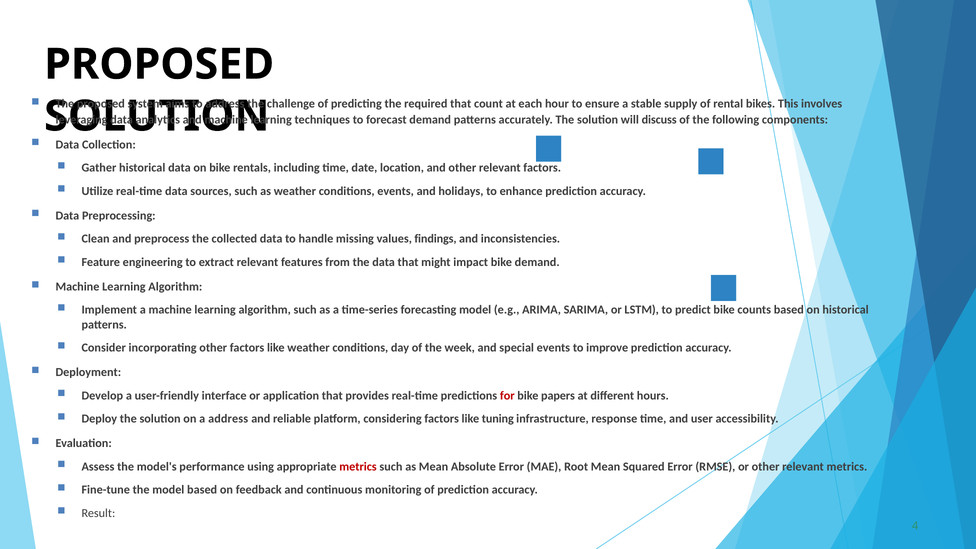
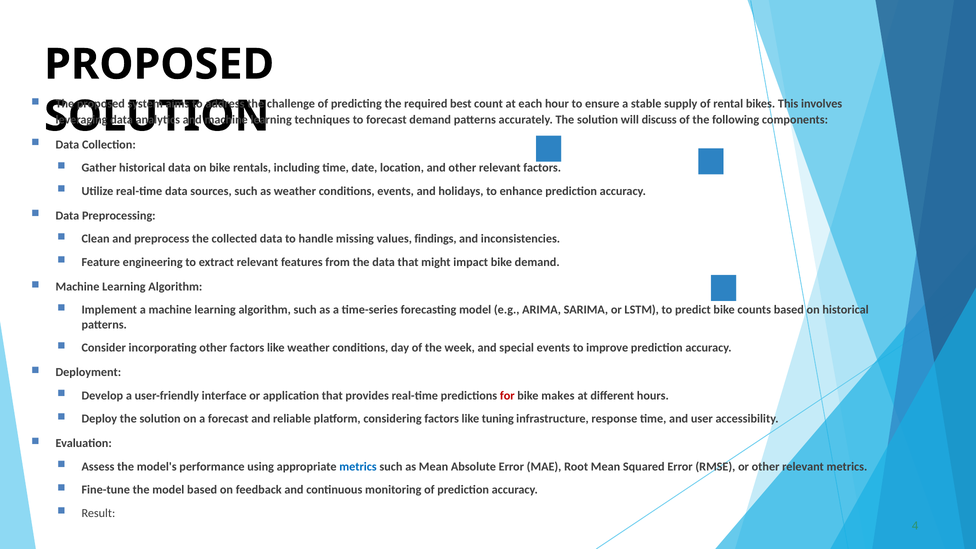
required that: that -> best
papers: papers -> makes
a address: address -> forecast
metrics at (358, 467) colour: red -> blue
